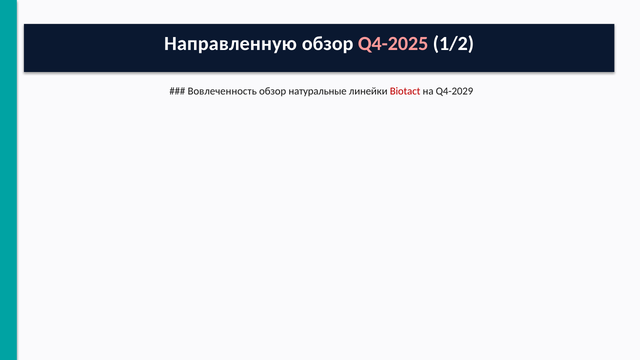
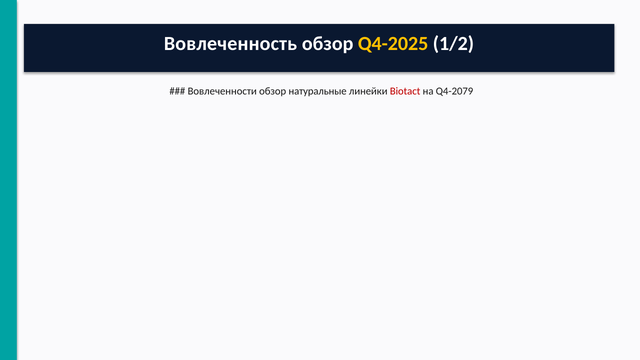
Направленную: Направленную -> Вовлеченность
Q4-2025 colour: pink -> yellow
Вовлеченность: Вовлеченность -> Вовлеченности
Q4-2029: Q4-2029 -> Q4-2079
